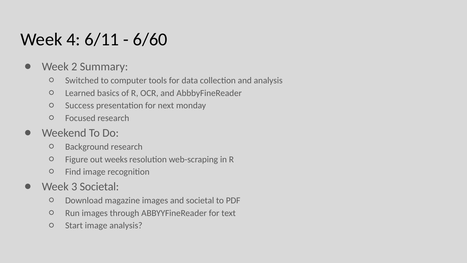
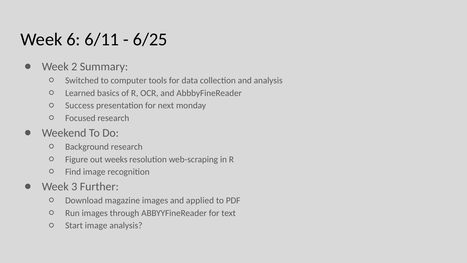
4: 4 -> 6
6/60: 6/60 -> 6/25
3 Societal: Societal -> Further
and societal: societal -> applied
